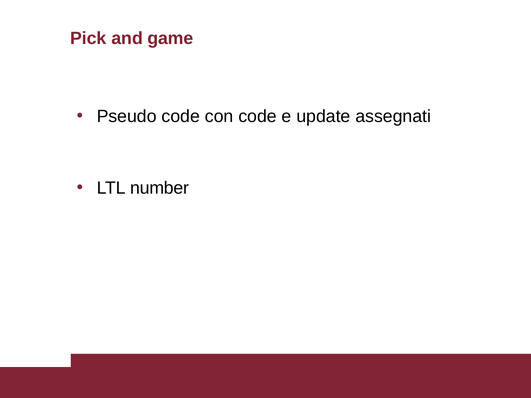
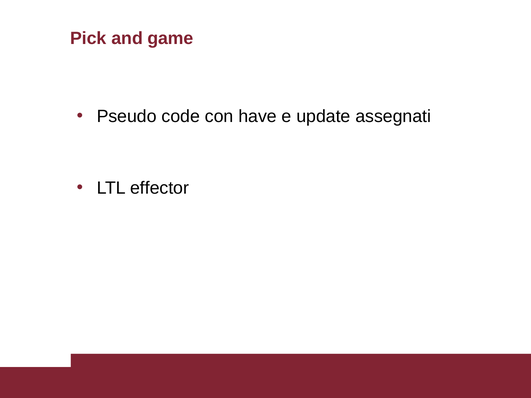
con code: code -> have
number: number -> effector
